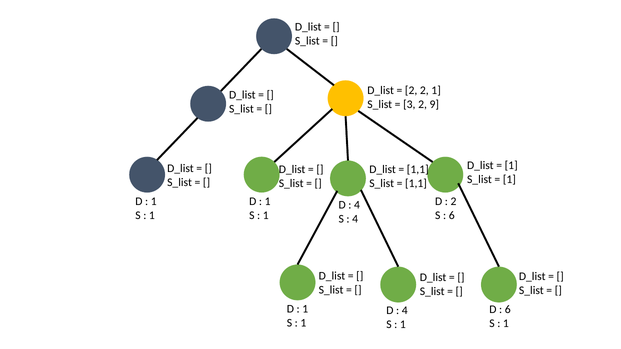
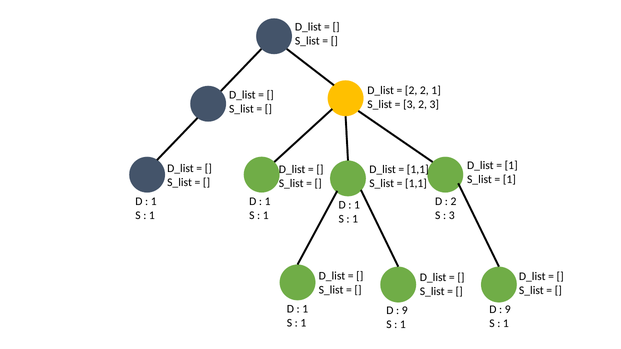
2 9: 9 -> 3
4 at (357, 205): 4 -> 1
6 at (452, 215): 6 -> 3
4 at (355, 219): 4 -> 1
6 at (508, 310): 6 -> 9
4 at (405, 311): 4 -> 9
